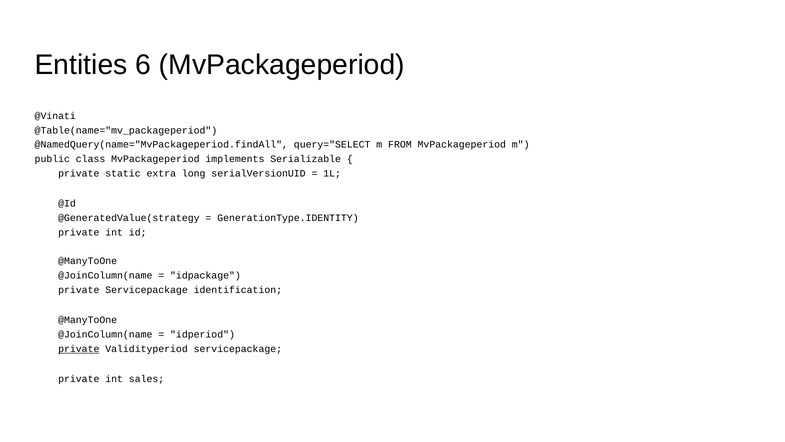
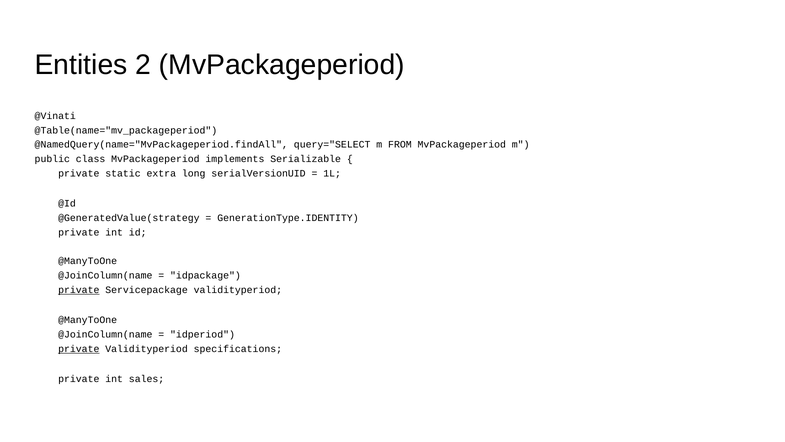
6: 6 -> 2
private at (79, 290) underline: none -> present
Servicepackage identification: identification -> validityperiod
Validityperiod servicepackage: servicepackage -> specifications
